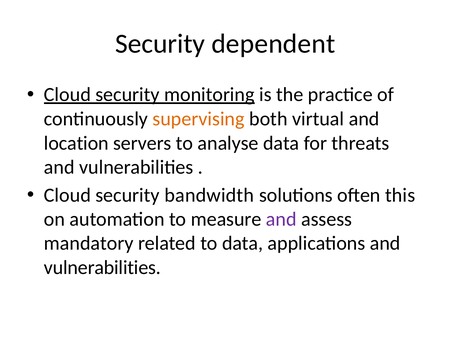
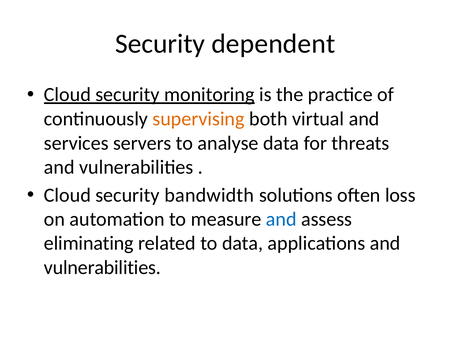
location: location -> services
this: this -> loss
and at (281, 219) colour: purple -> blue
mandatory: mandatory -> eliminating
